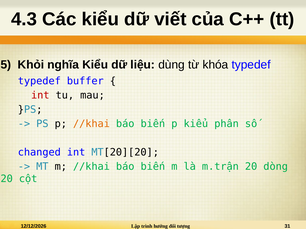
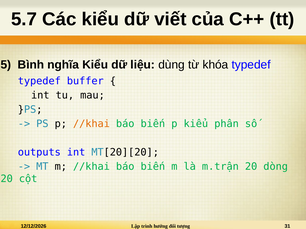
4.3: 4.3 -> 5.7
Khỏi: Khỏi -> Bình
int at (40, 95) colour: red -> black
changed: changed -> outputs
